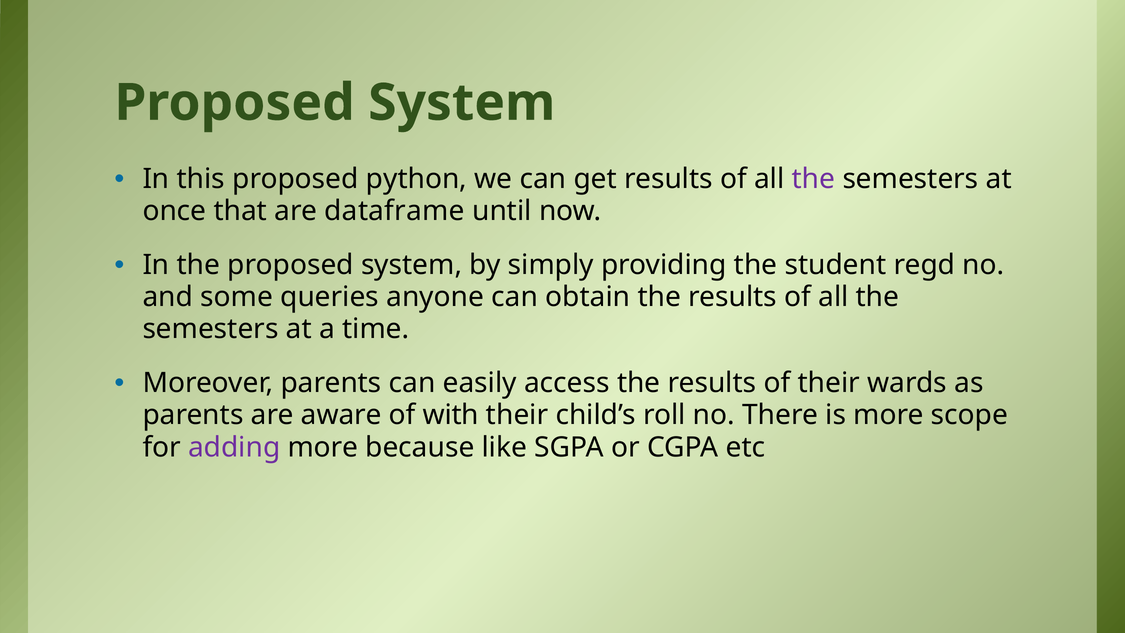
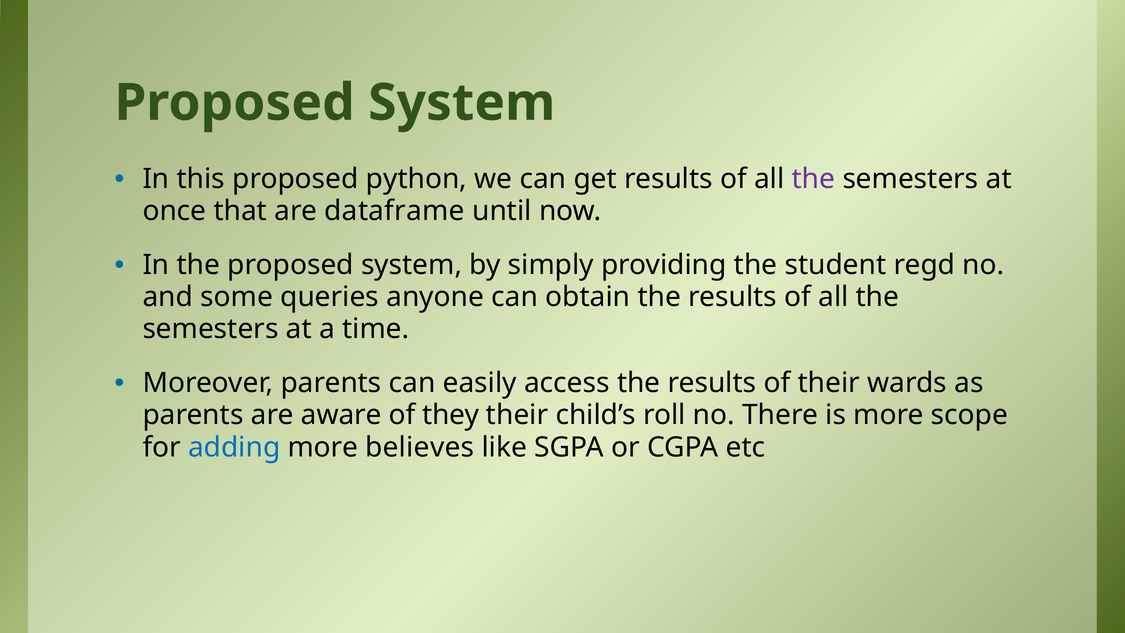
with: with -> they
adding colour: purple -> blue
because: because -> believes
